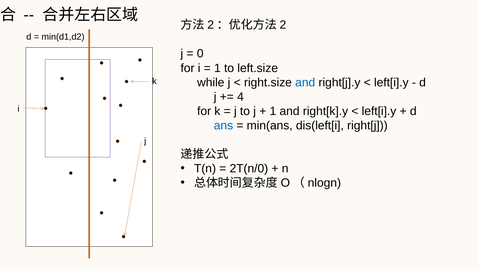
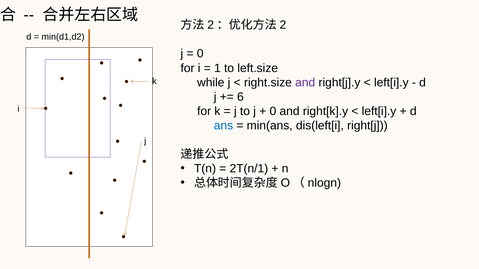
and at (305, 83) colour: blue -> purple
4: 4 -> 6
1 at (273, 111): 1 -> 0
2T(n/0: 2T(n/0 -> 2T(n/1
